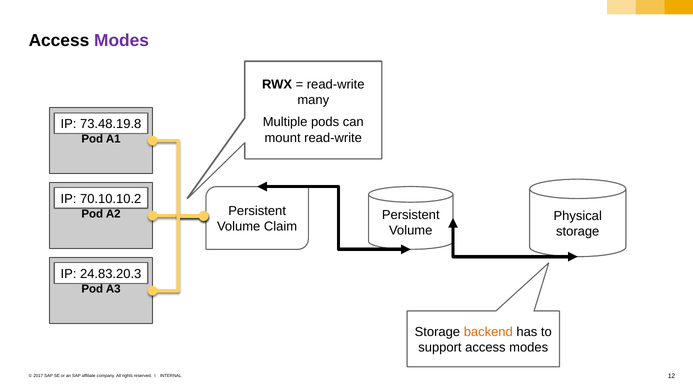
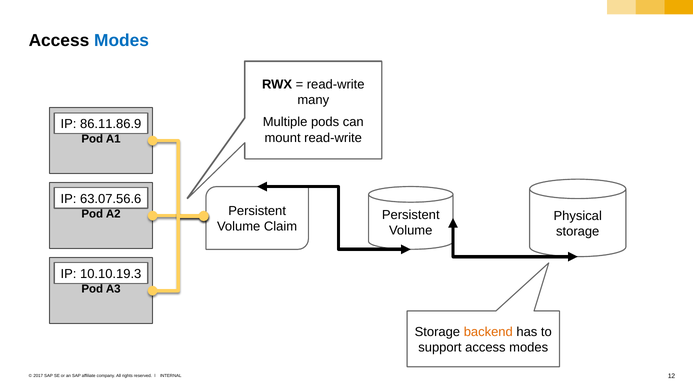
Modes at (121, 40) colour: purple -> blue
73.48.19.8: 73.48.19.8 -> 86.11.86.9
70.10.10.2: 70.10.10.2 -> 63.07.56.6
24.83.20.3: 24.83.20.3 -> 10.10.19.3
